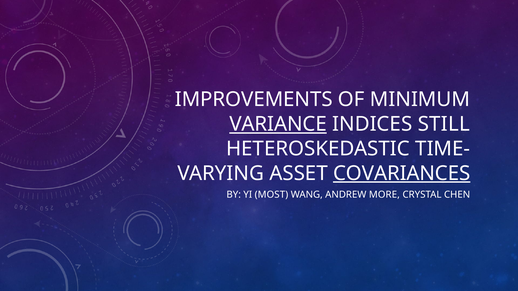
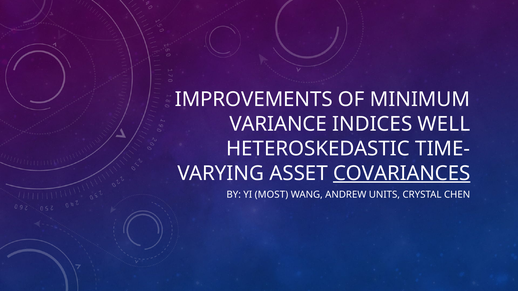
VARIANCE underline: present -> none
STILL: STILL -> WELL
MORE: MORE -> UNITS
